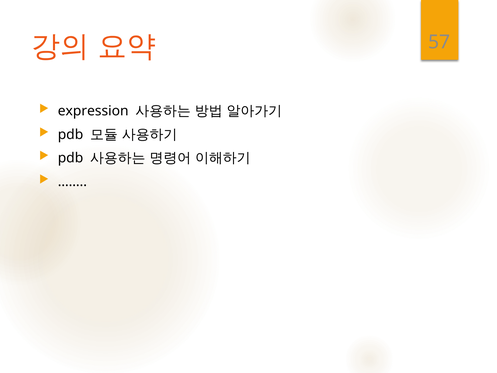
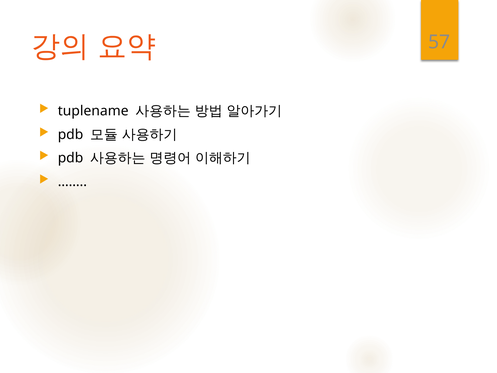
expression: expression -> tuplename
